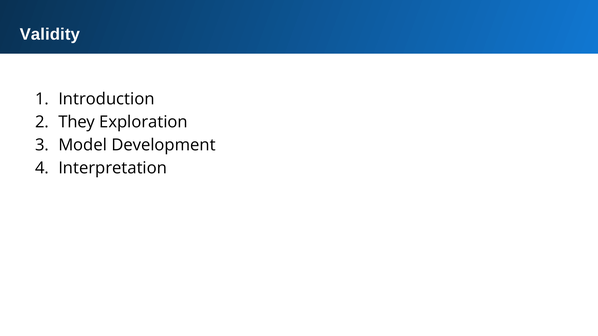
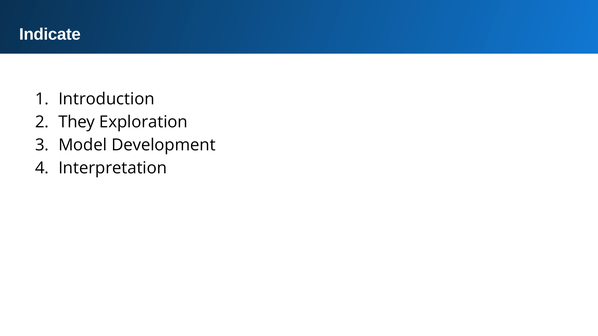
Validity: Validity -> Indicate
